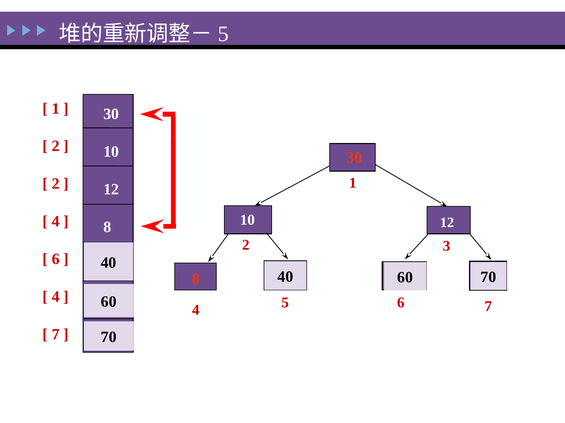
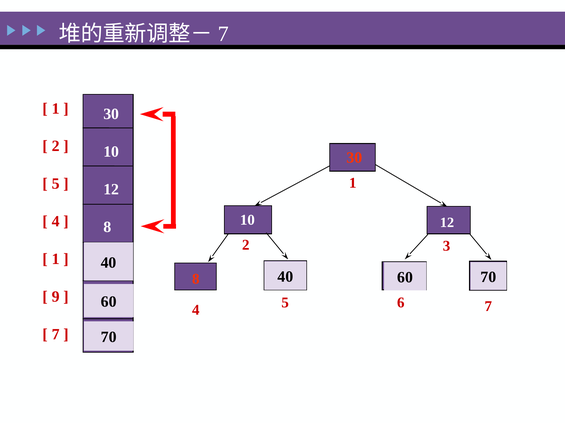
5 at (223, 34): 5 -> 7
2 at (56, 184): 2 -> 5
6 at (56, 259): 6 -> 1
4 at (56, 297): 4 -> 9
